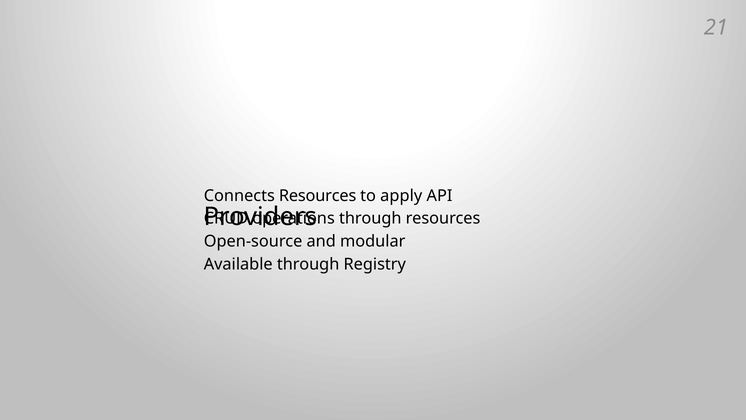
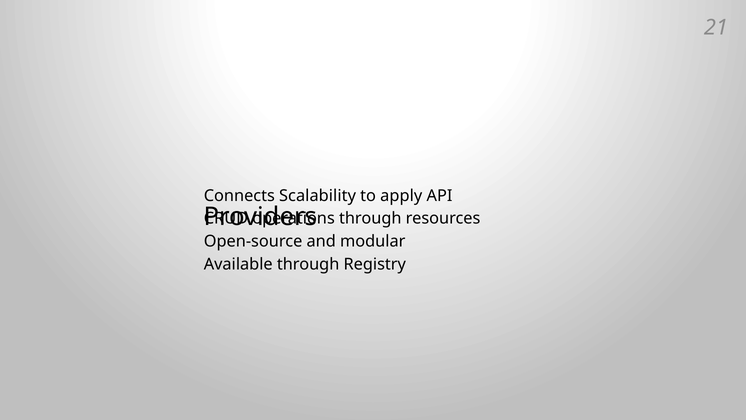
Connects Resources: Resources -> Scalability
